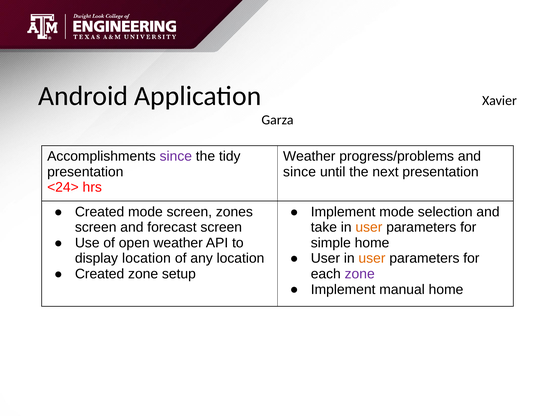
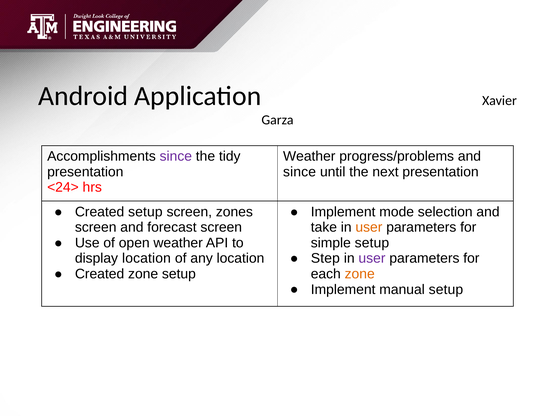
Created mode: mode -> setup
simple home: home -> setup
User at (325, 259): User -> Step
user at (372, 259) colour: orange -> purple
zone at (360, 274) colour: purple -> orange
manual home: home -> setup
